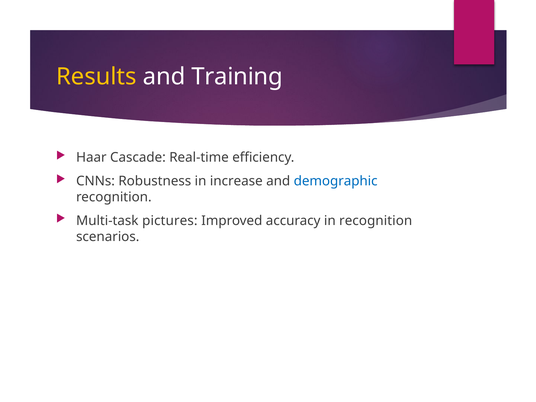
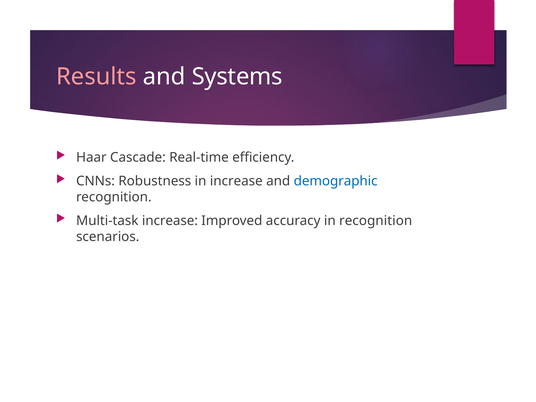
Results colour: yellow -> pink
Training: Training -> Systems
Multi-task pictures: pictures -> increase
